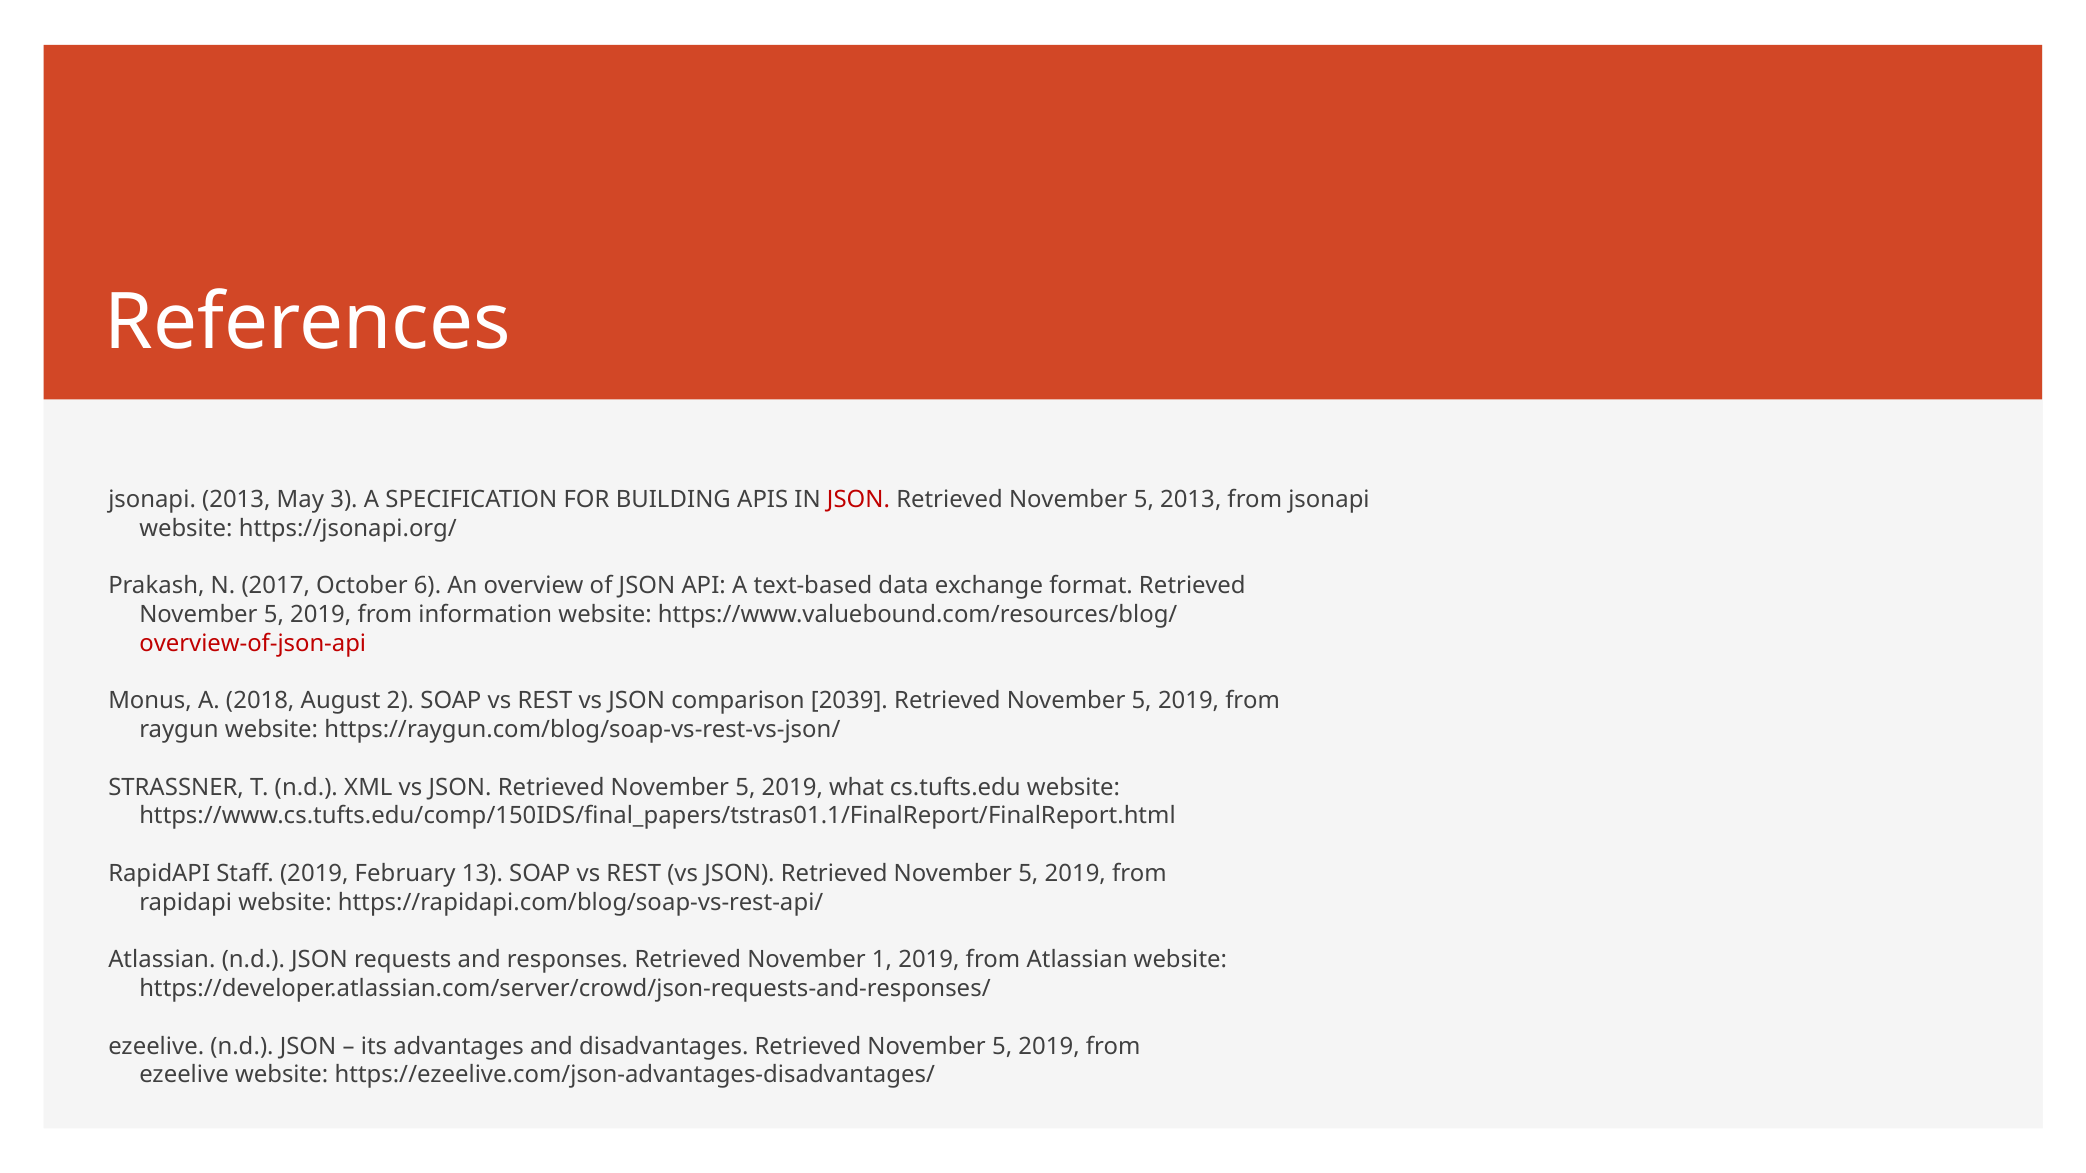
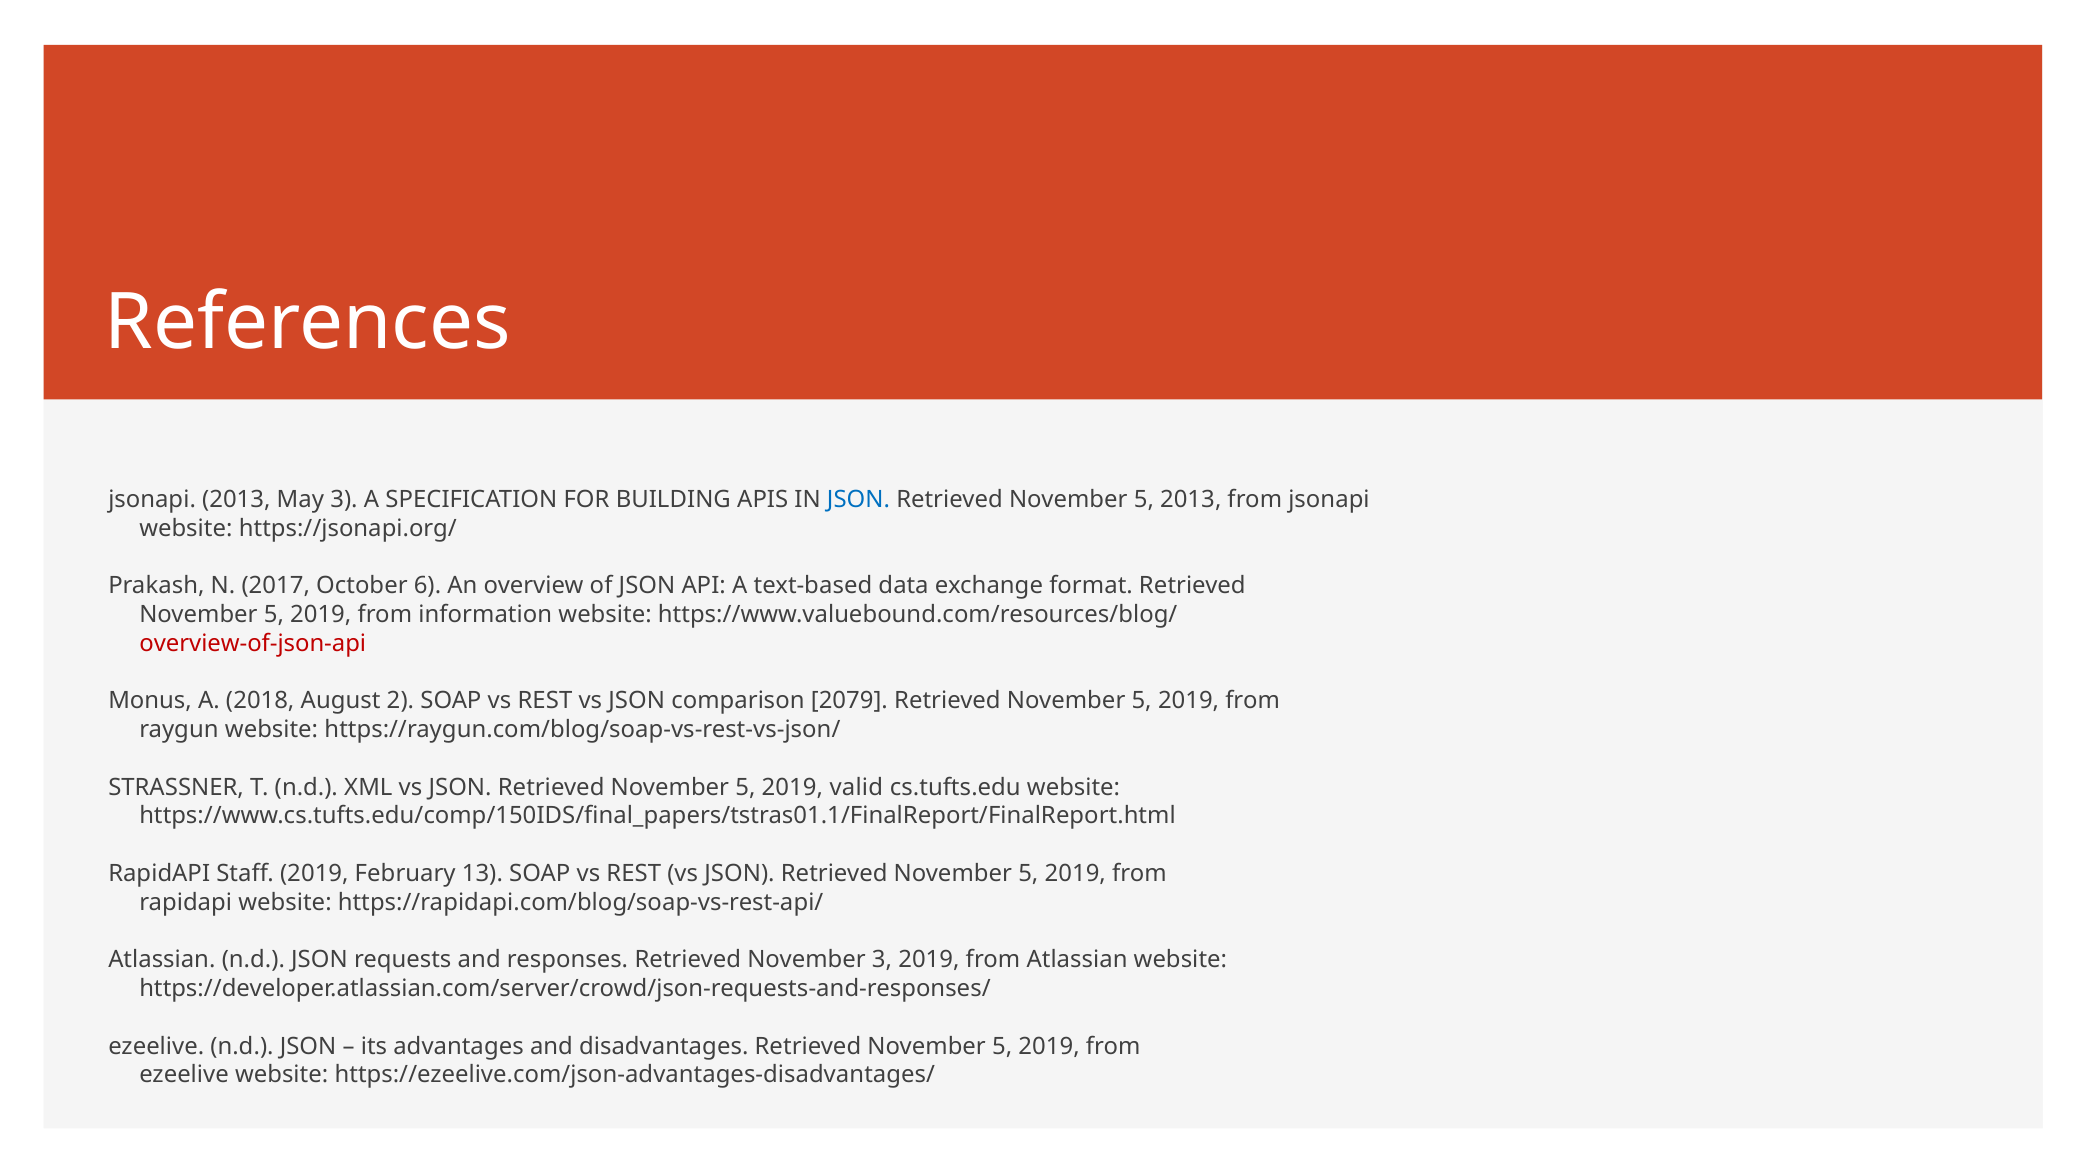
JSON at (858, 500) colour: red -> blue
2039: 2039 -> 2079
what: what -> valid
November 1: 1 -> 3
